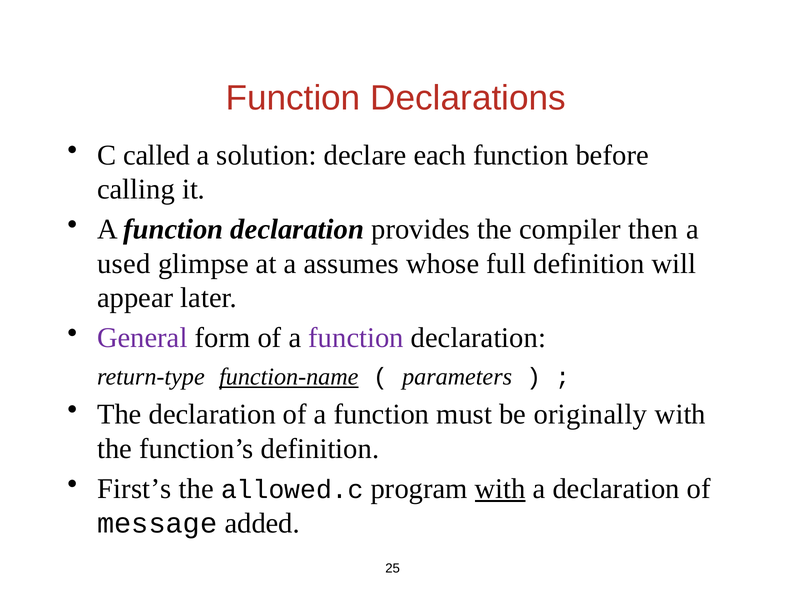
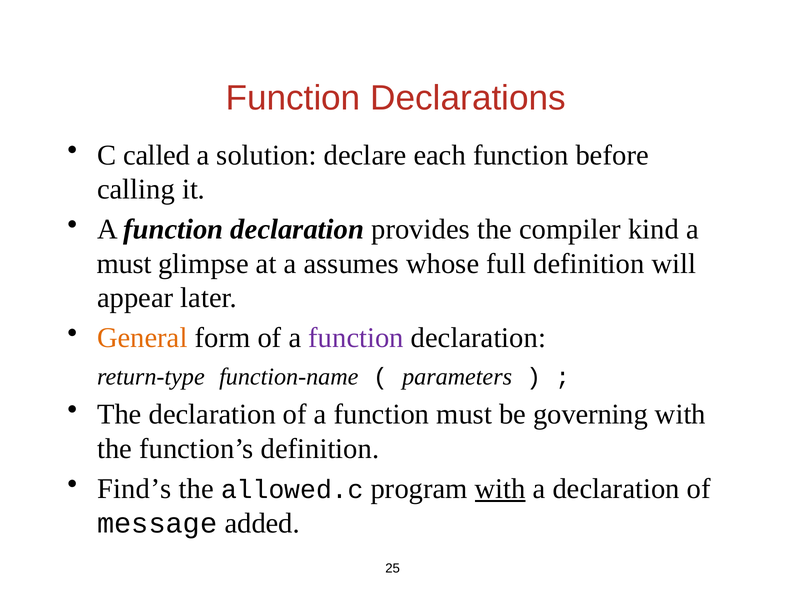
then: then -> kind
used at (124, 264): used -> must
General colour: purple -> orange
function-name underline: present -> none
originally: originally -> governing
First’s: First’s -> Find’s
